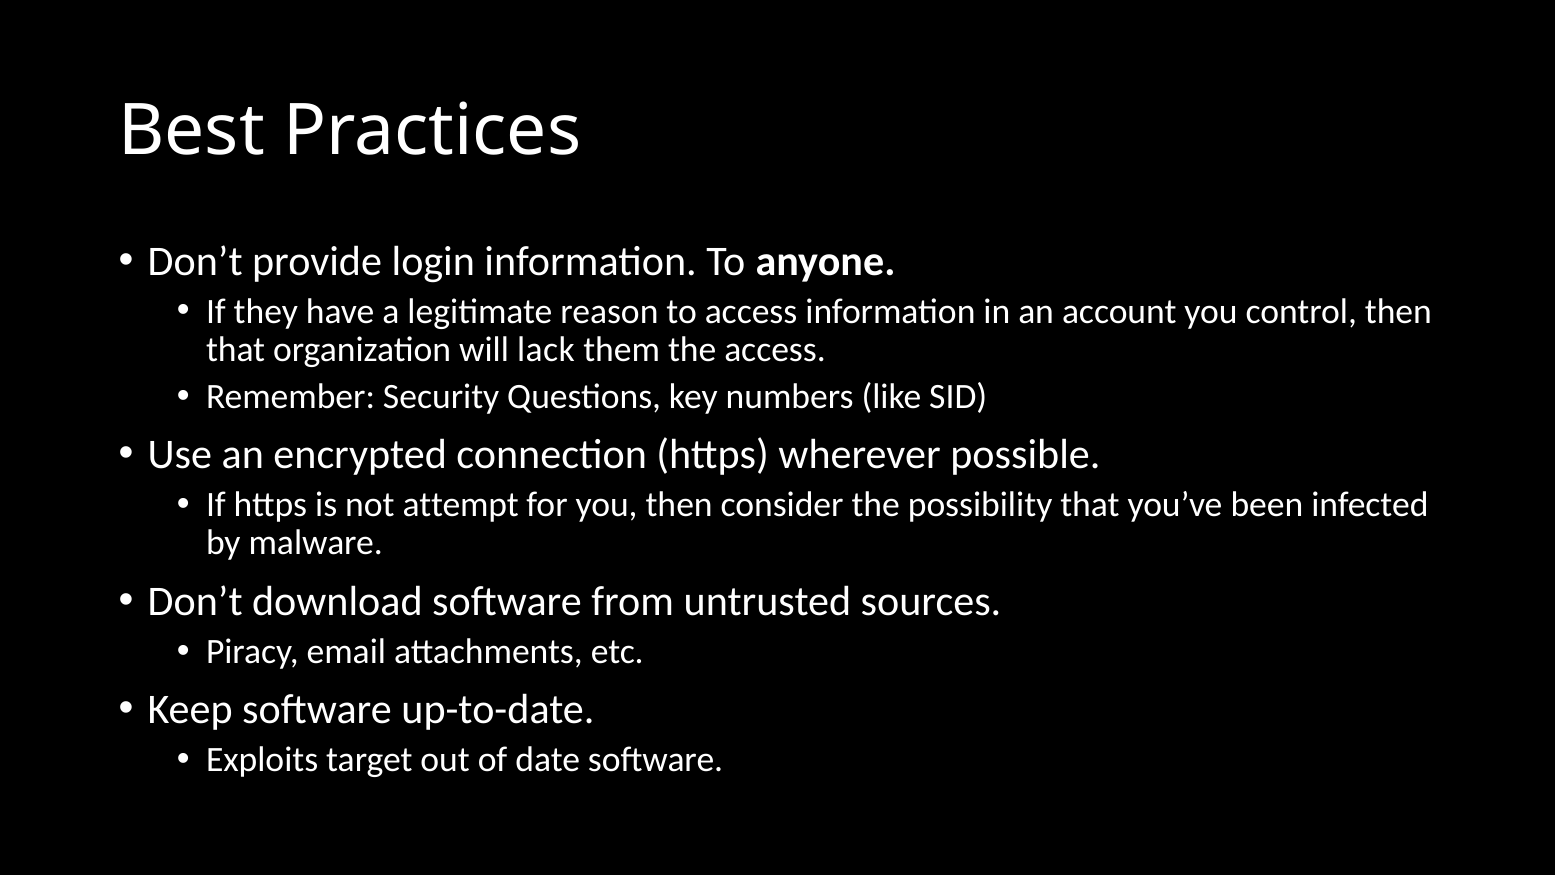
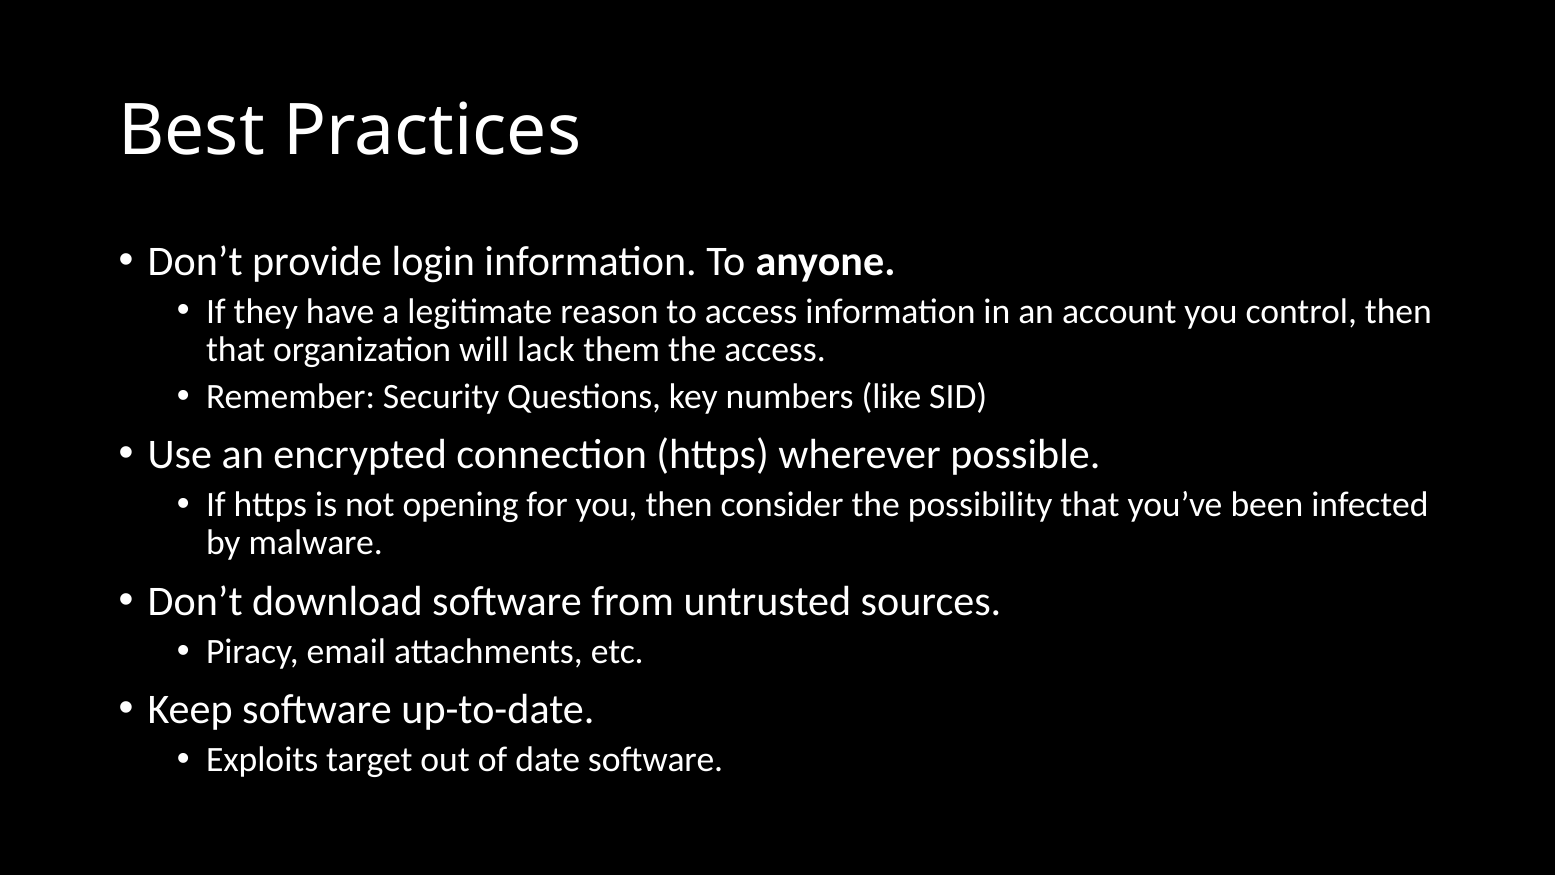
attempt: attempt -> opening
